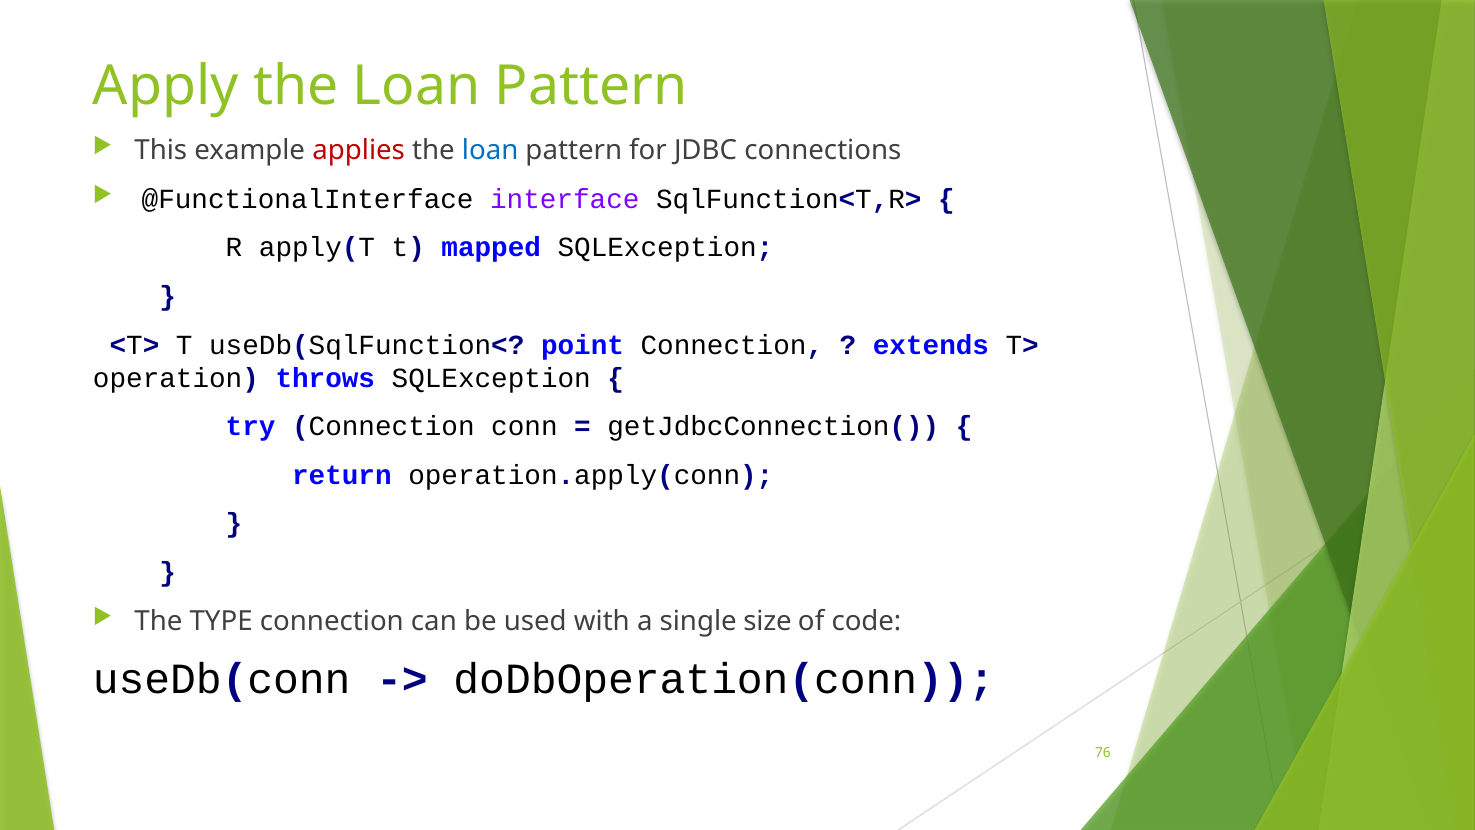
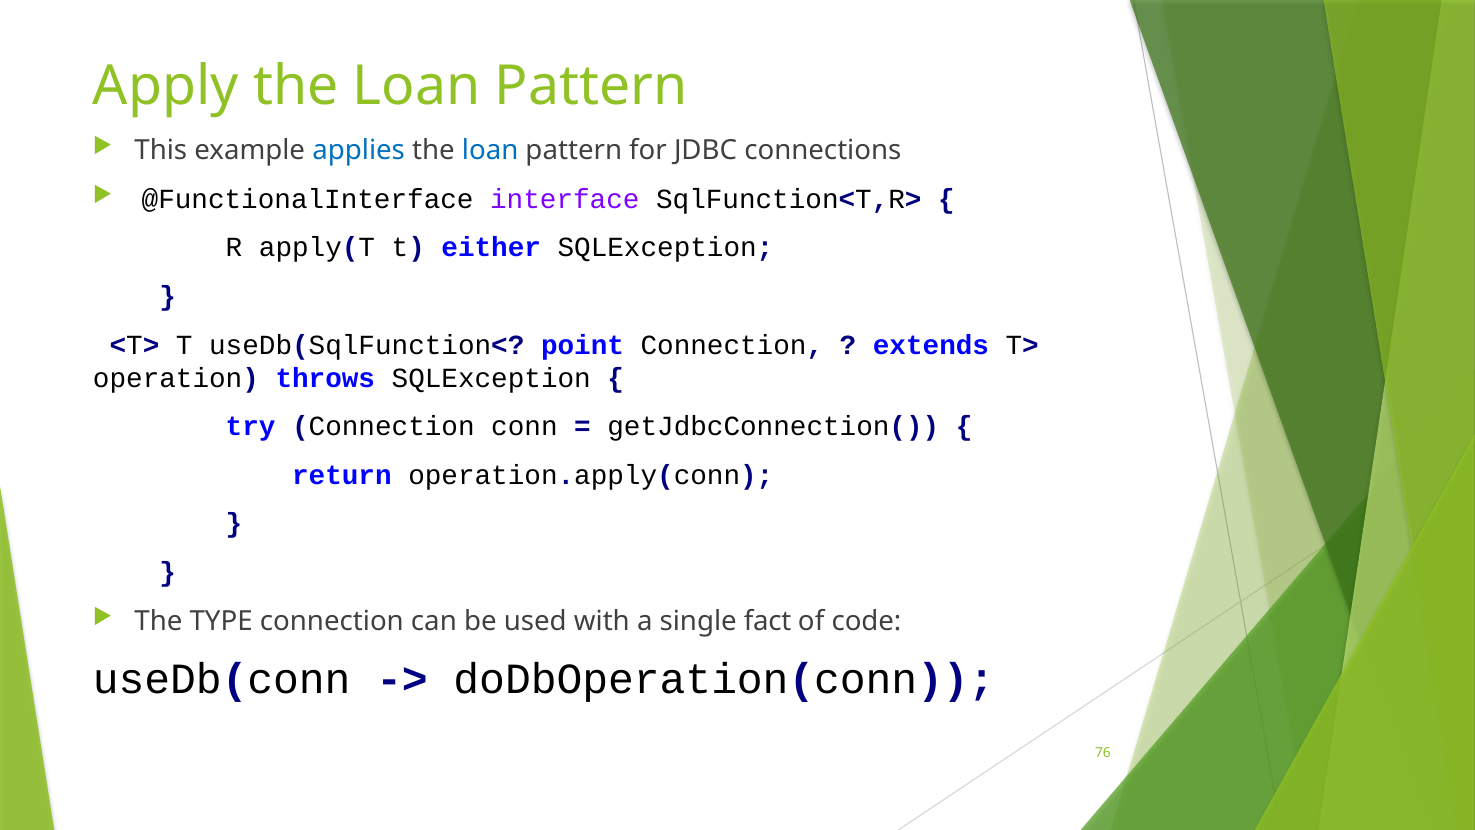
applies colour: red -> blue
mapped: mapped -> either
size: size -> fact
